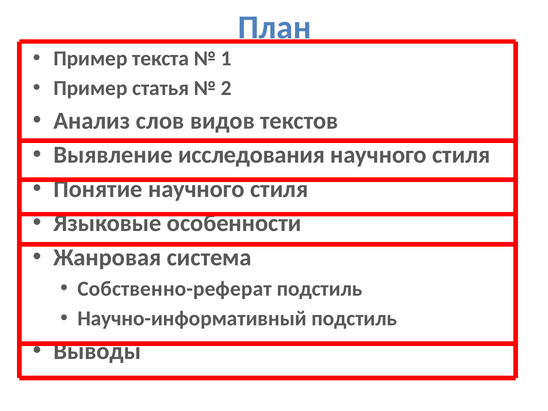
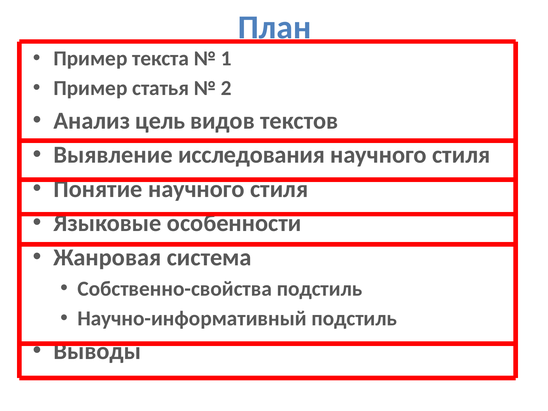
слов: слов -> цель
Собственно-реферат: Собственно-реферат -> Собственно-свойства
